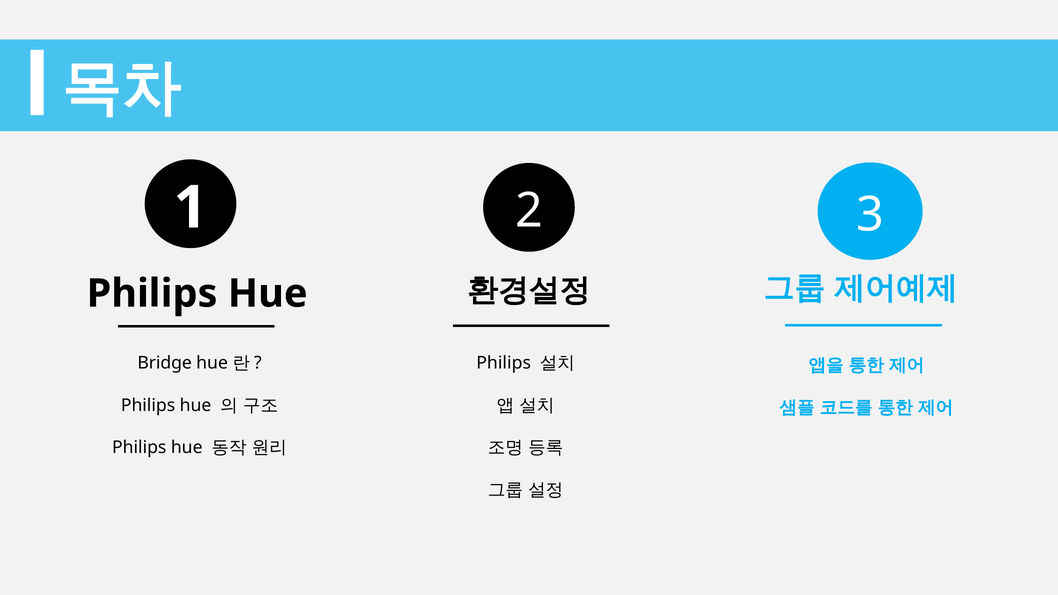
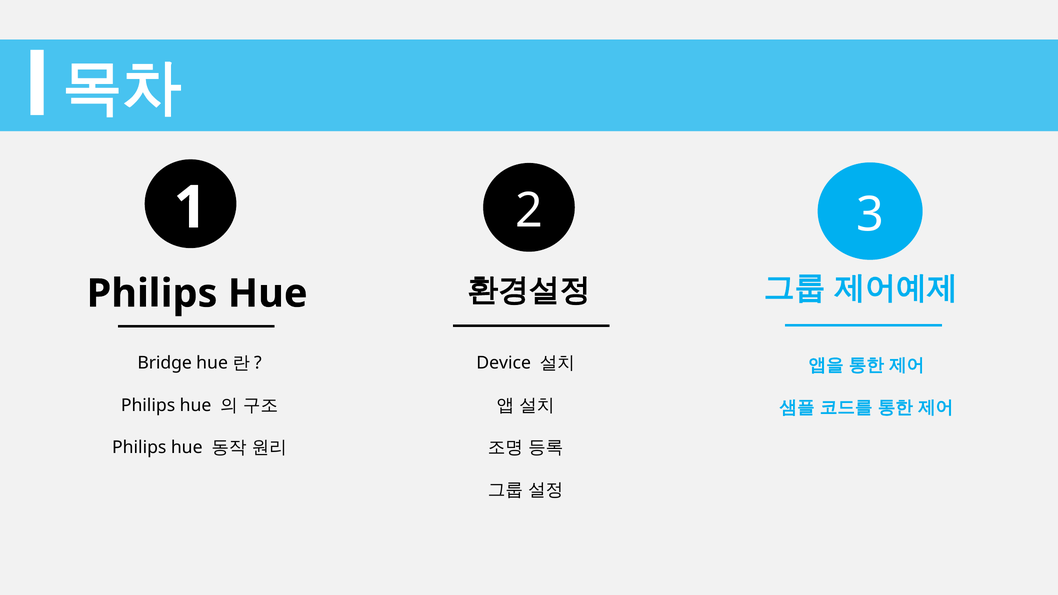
Philips at (504, 363): Philips -> Device
